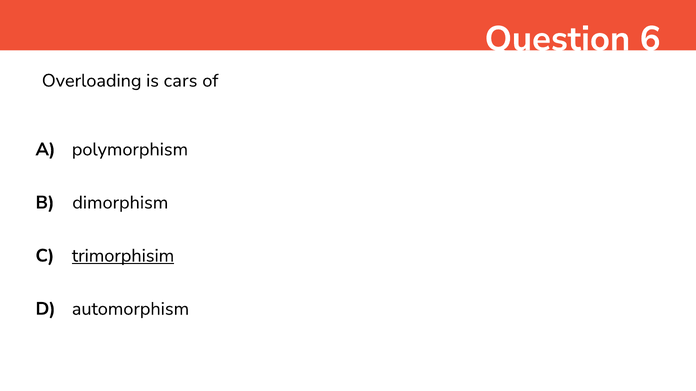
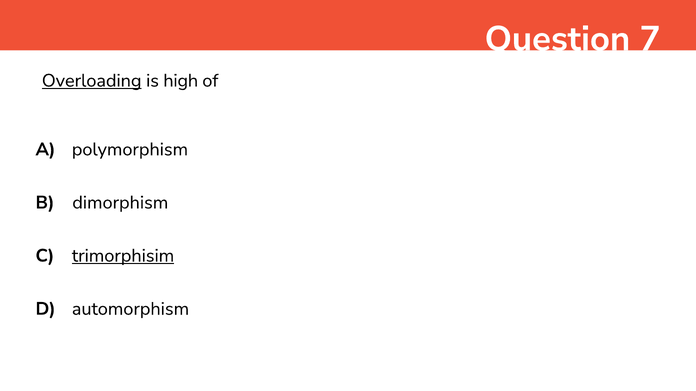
6: 6 -> 7
Overloading underline: none -> present
cars: cars -> high
